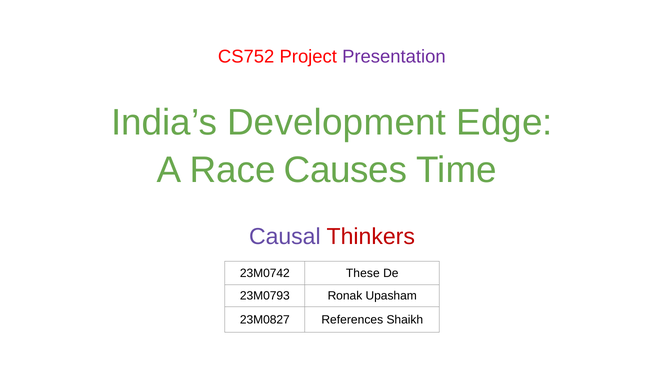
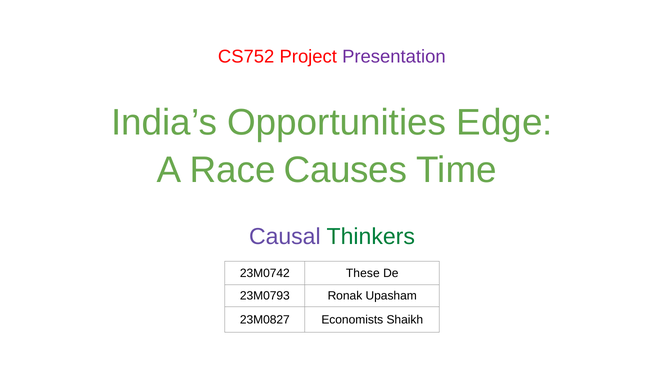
Development: Development -> Opportunities
Thinkers colour: red -> green
References: References -> Economists
